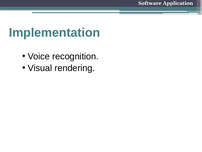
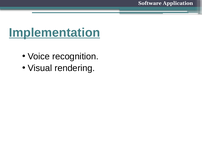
Implementation underline: none -> present
